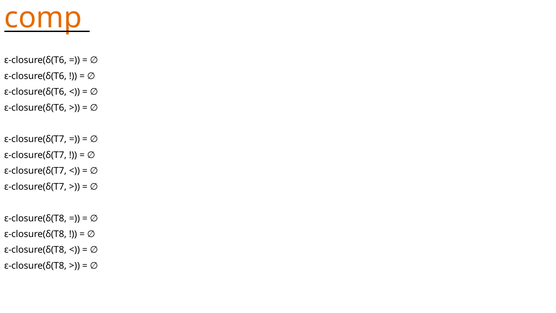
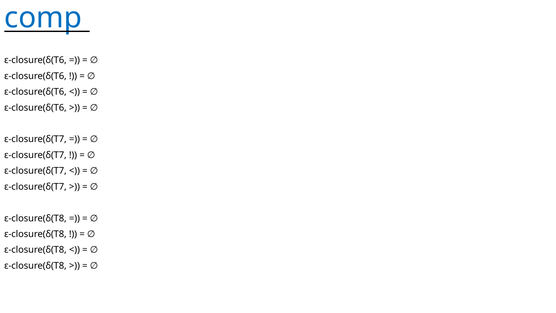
comp colour: orange -> blue
